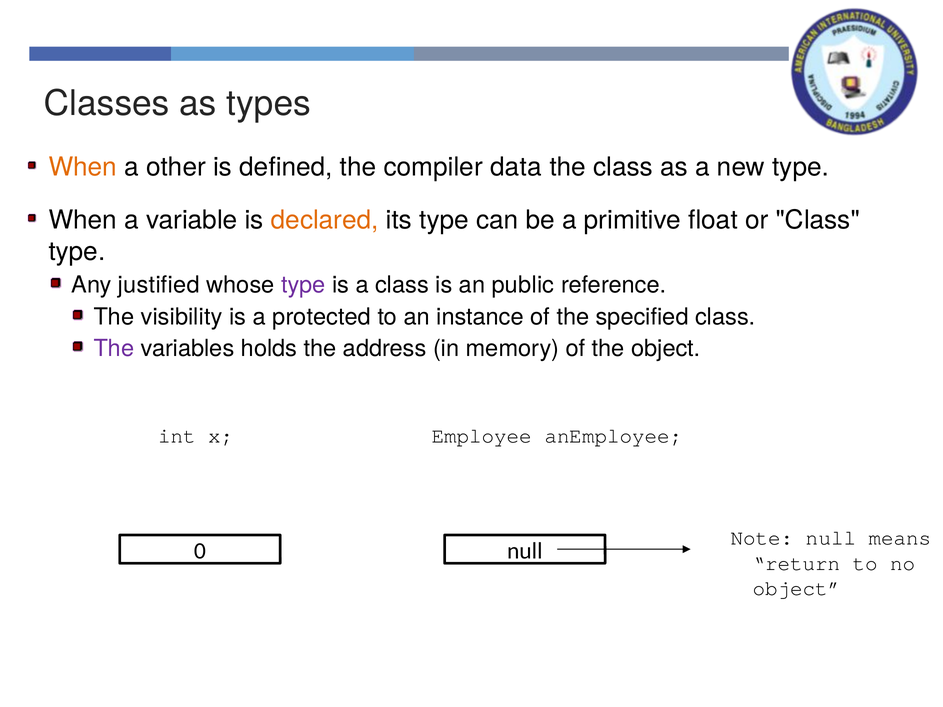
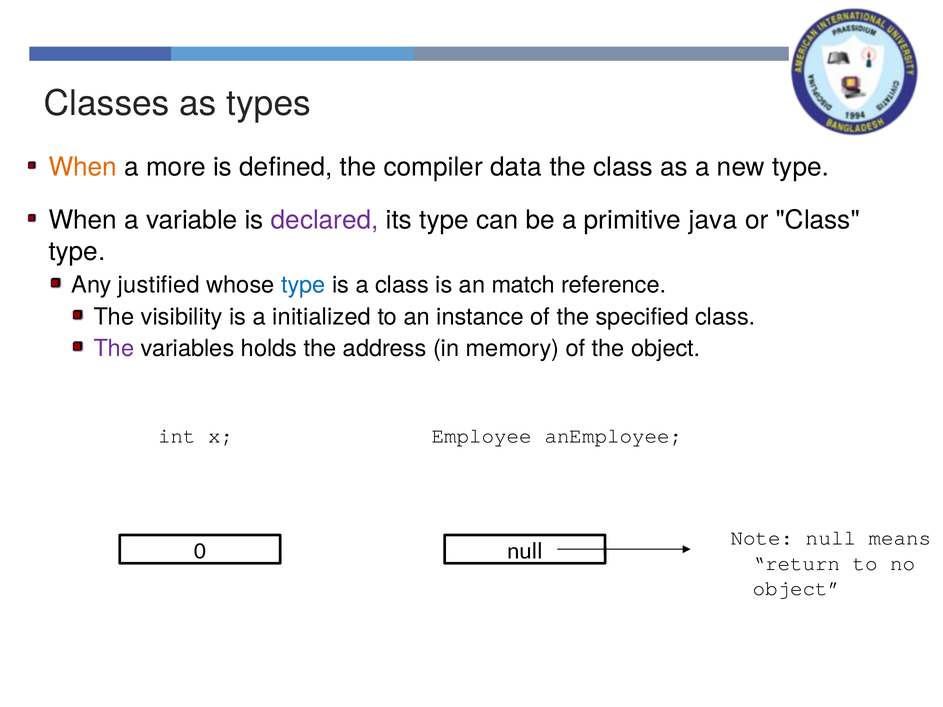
other: other -> more
declared colour: orange -> purple
float: float -> java
type at (303, 285) colour: purple -> blue
public: public -> match
protected: protected -> initialized
